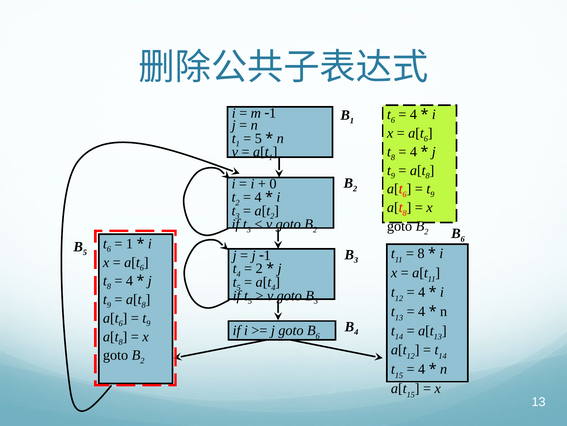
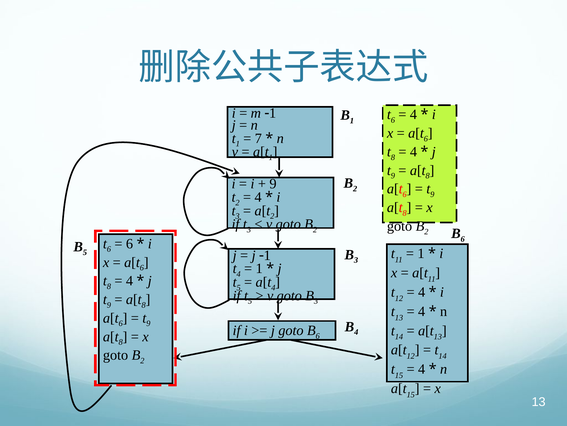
5 at (258, 138): 5 -> 7
0 at (273, 184): 0 -> 9
1 at (129, 243): 1 -> 6
8 at (421, 253): 8 -> 1
2 at (259, 268): 2 -> 1
